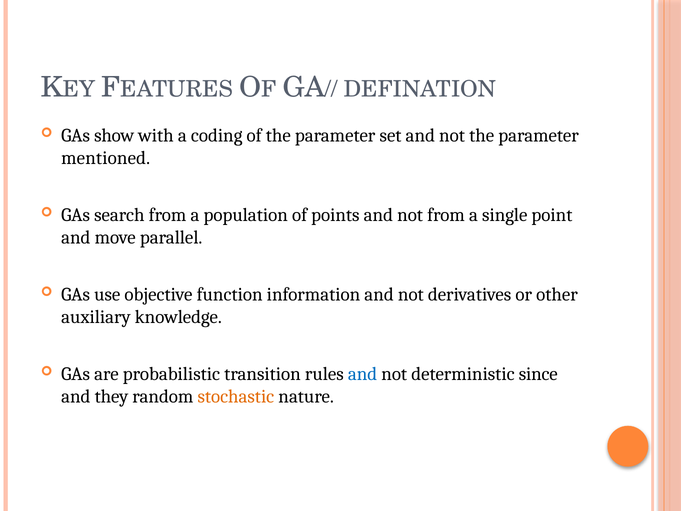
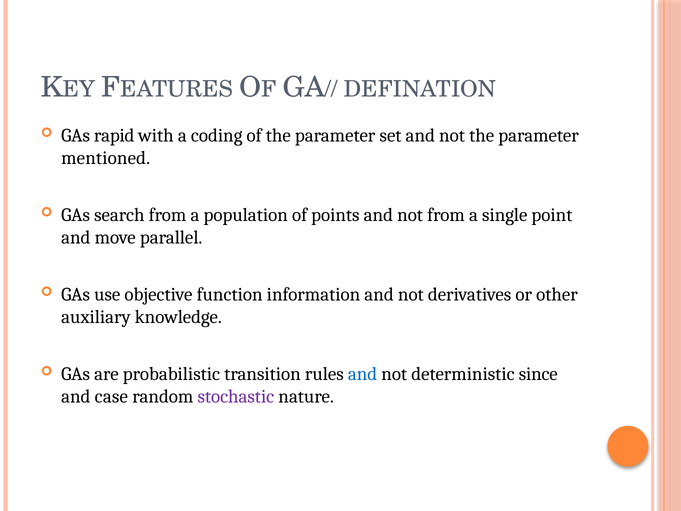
show: show -> rapid
they: they -> case
stochastic colour: orange -> purple
